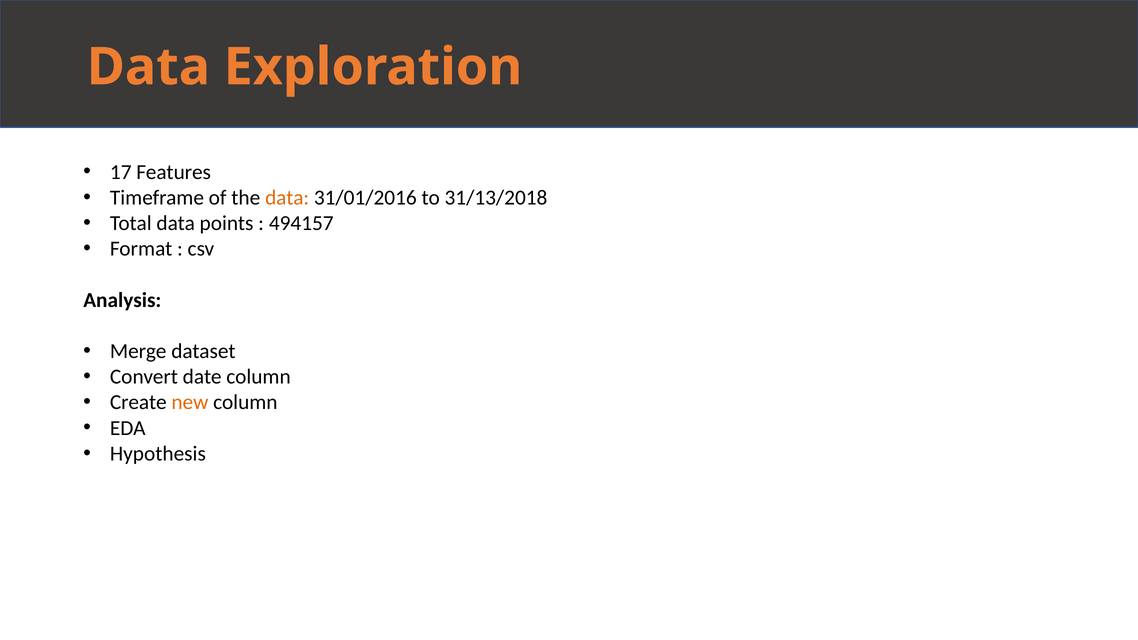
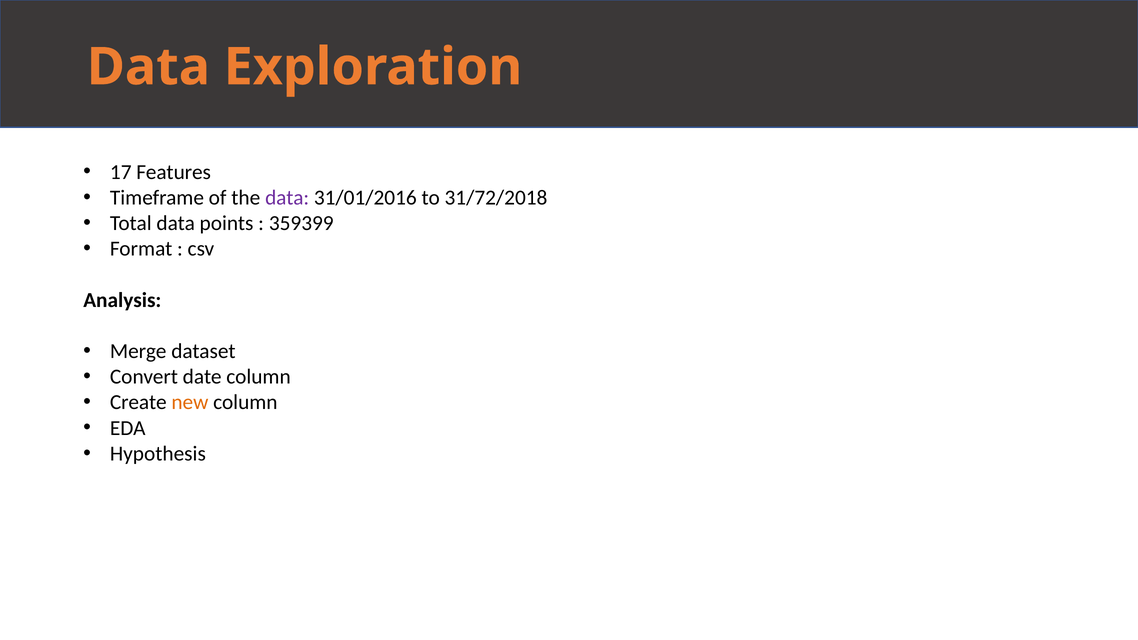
data at (287, 198) colour: orange -> purple
31/13/2018: 31/13/2018 -> 31/72/2018
494157: 494157 -> 359399
